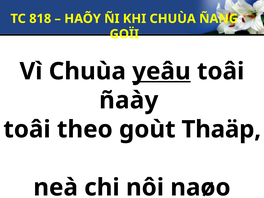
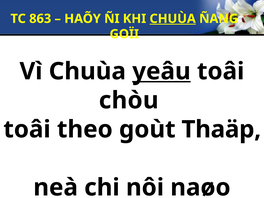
818: 818 -> 863
CHUÙA at (173, 19) underline: none -> present
ñaày: ñaày -> chòu
